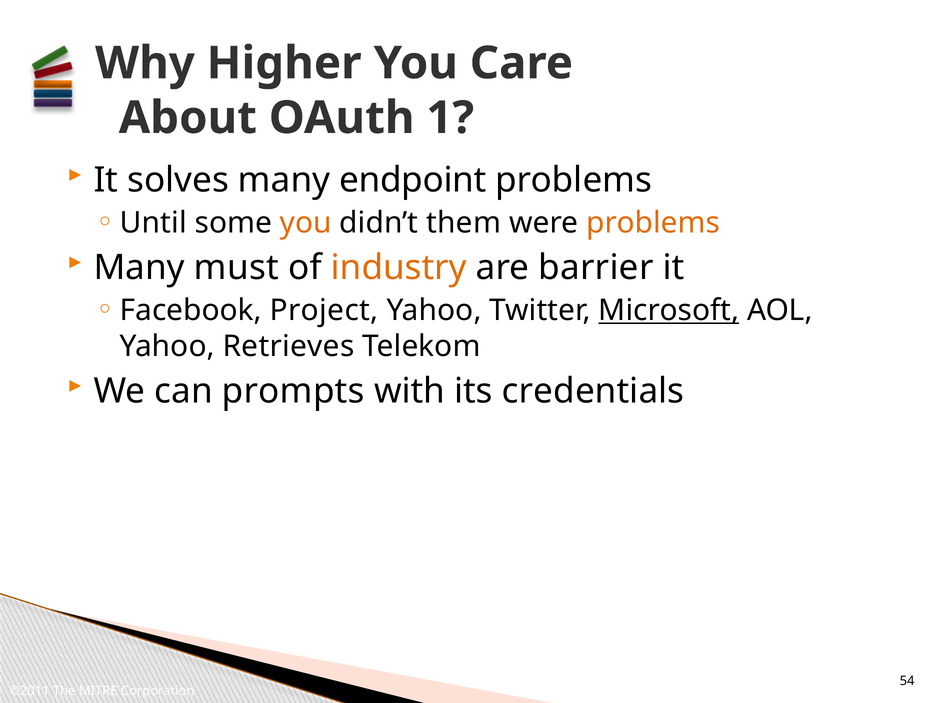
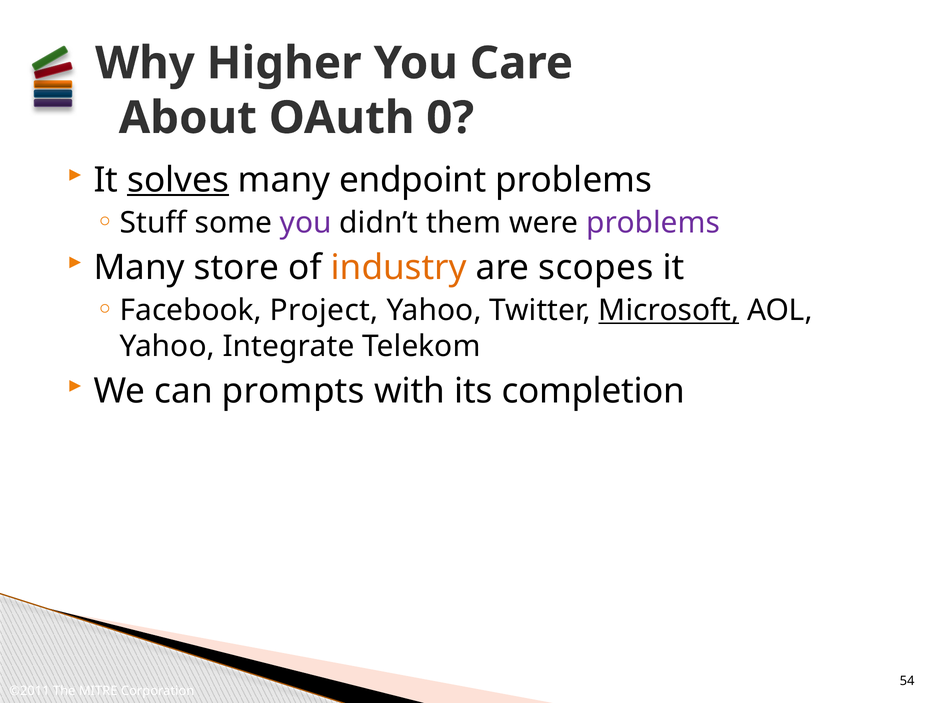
1: 1 -> 0
solves underline: none -> present
Until: Until -> Stuff
you at (306, 223) colour: orange -> purple
problems at (653, 223) colour: orange -> purple
must: must -> store
barrier: barrier -> scopes
Retrieves: Retrieves -> Integrate
credentials: credentials -> completion
